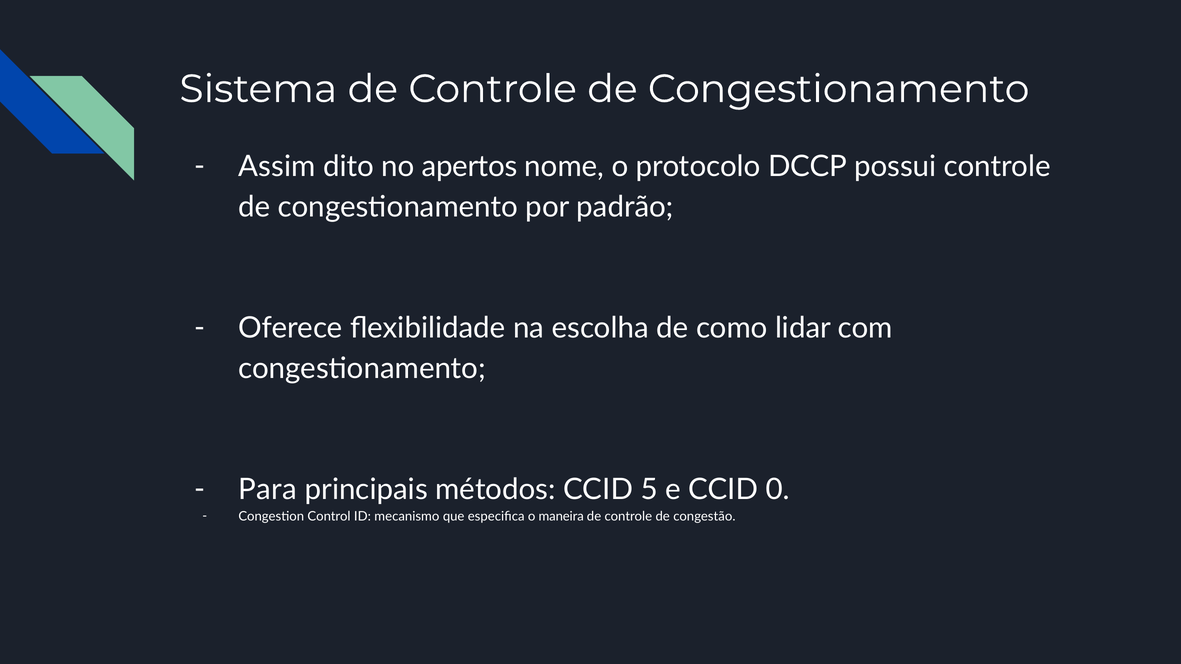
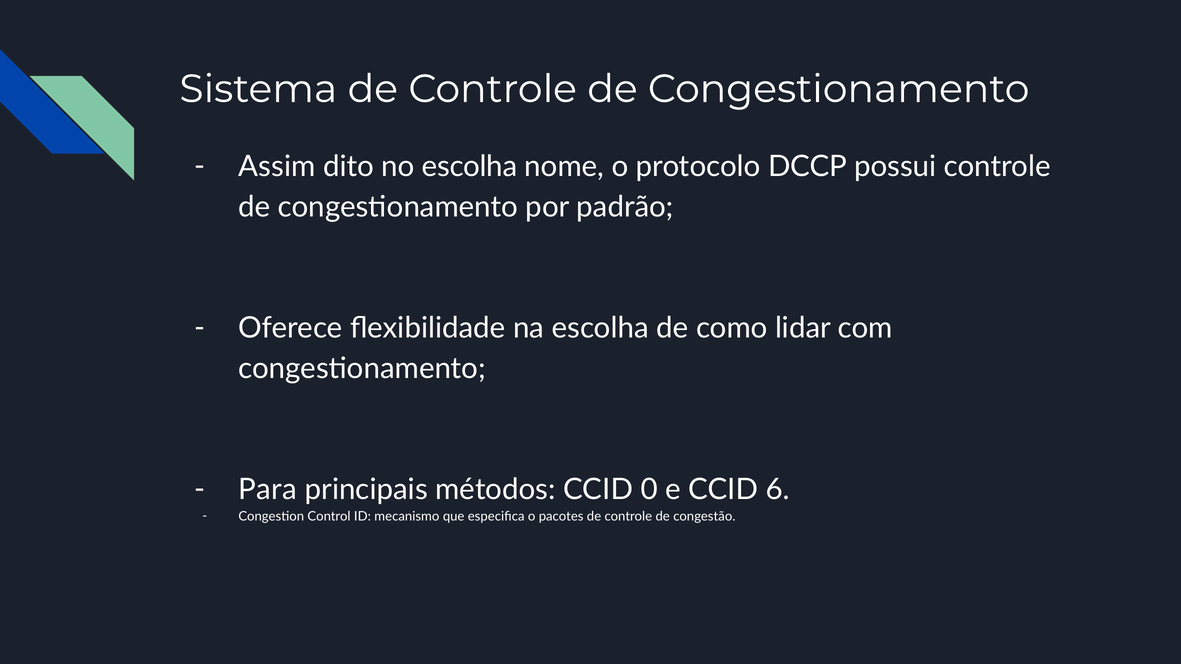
no apertos: apertos -> escolha
5: 5 -> 0
0: 0 -> 6
maneira: maneira -> pacotes
